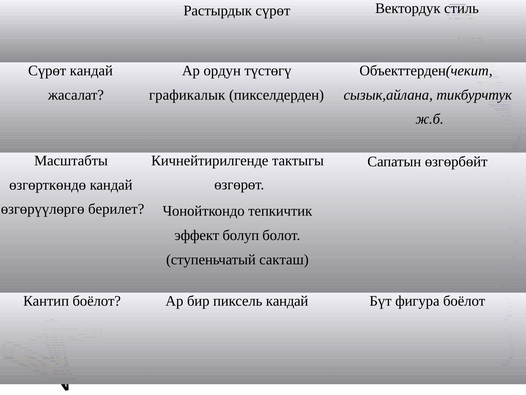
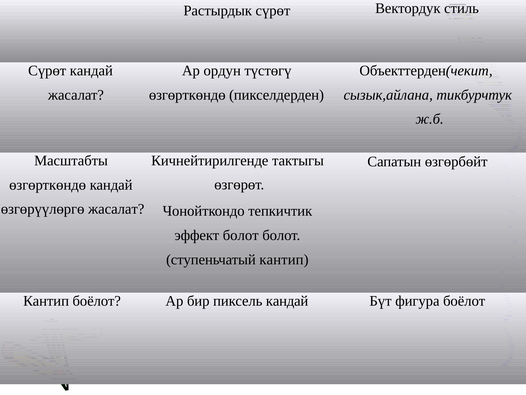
графикалык at (187, 95): графикалык -> өзгөрткөндө
өзгөрүүлөргө берилет: берилет -> жасалат
эффект болуп: болуп -> болот
ступеньчатый сакташ: сакташ -> кантип
